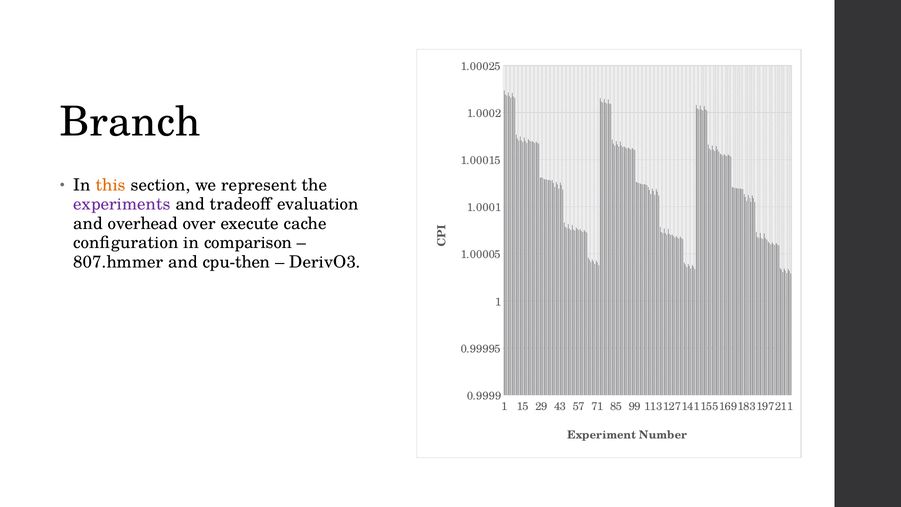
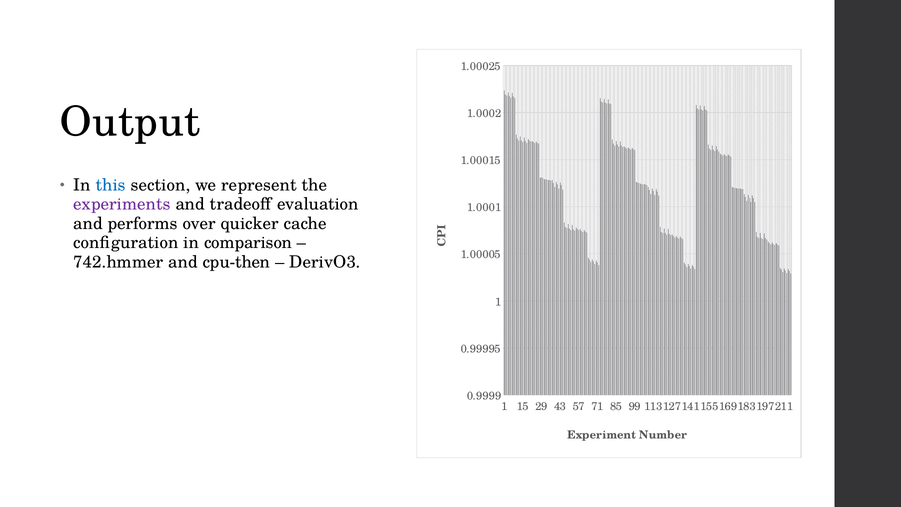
Branch: Branch -> Output
this colour: orange -> blue
overhead: overhead -> performs
execute: execute -> quicker
807.hmmer: 807.hmmer -> 742.hmmer
